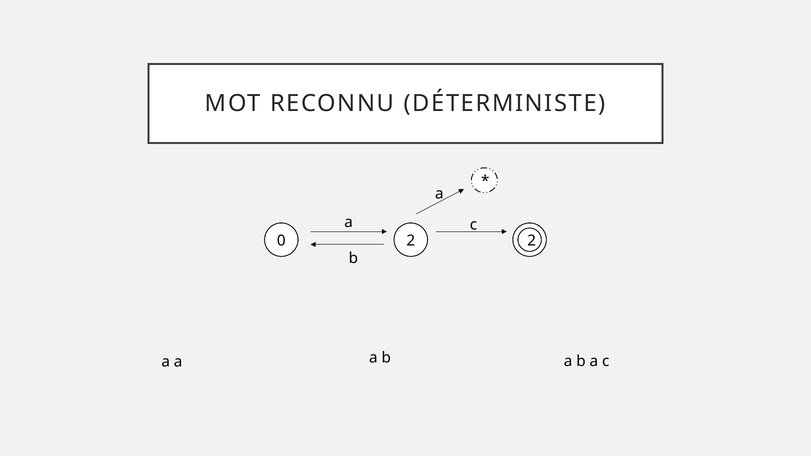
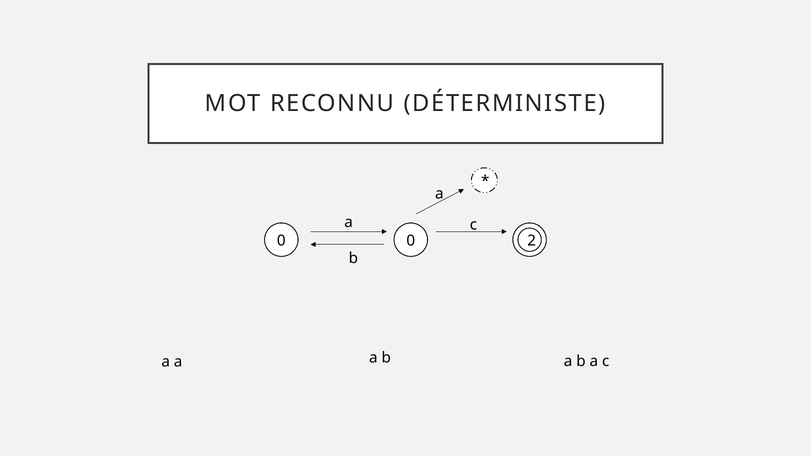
0 2: 2 -> 0
